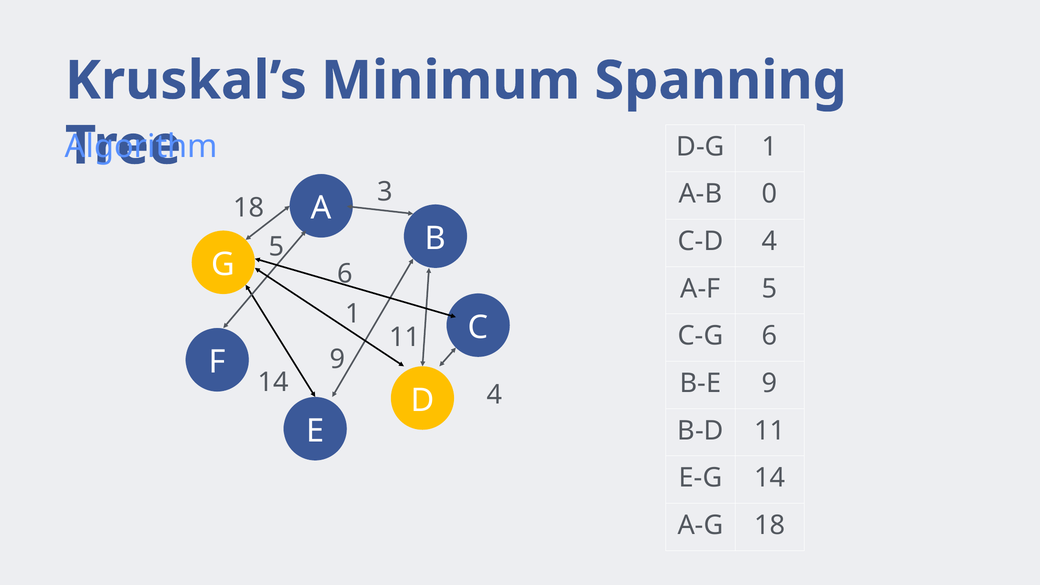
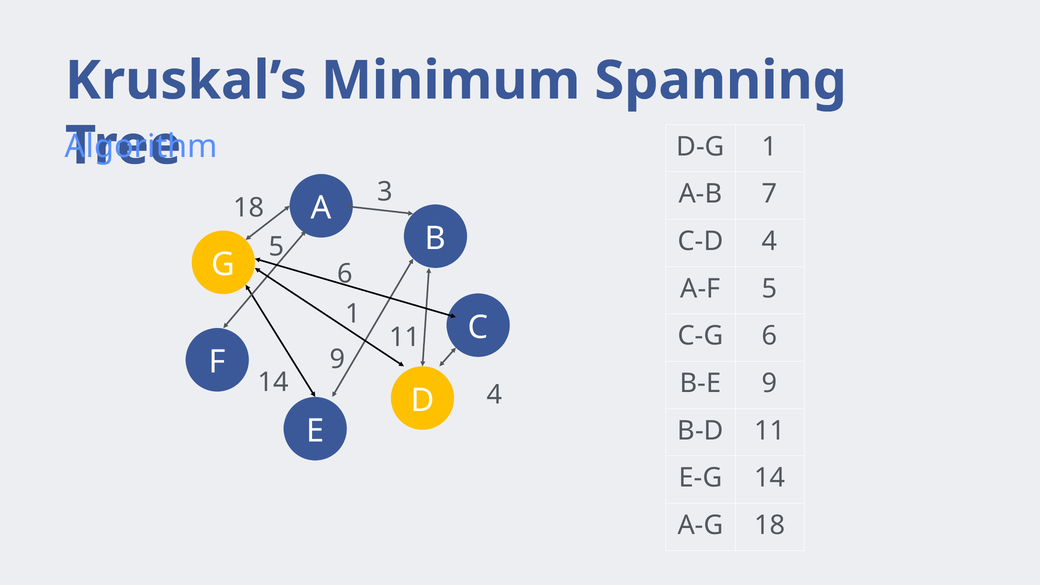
0: 0 -> 7
